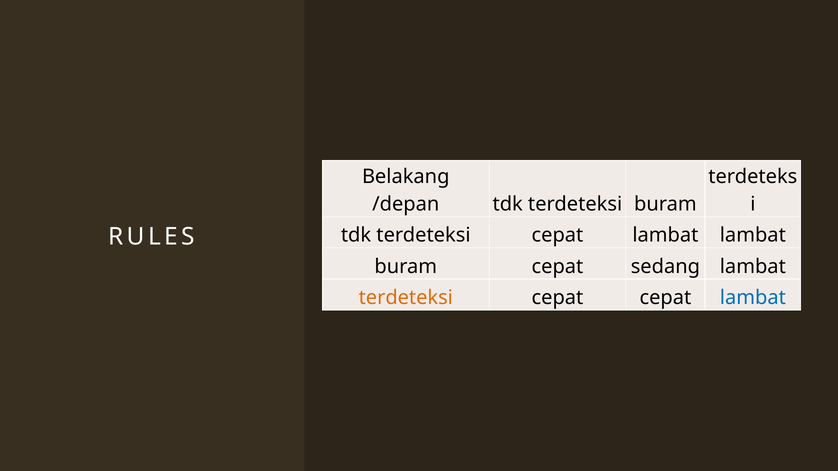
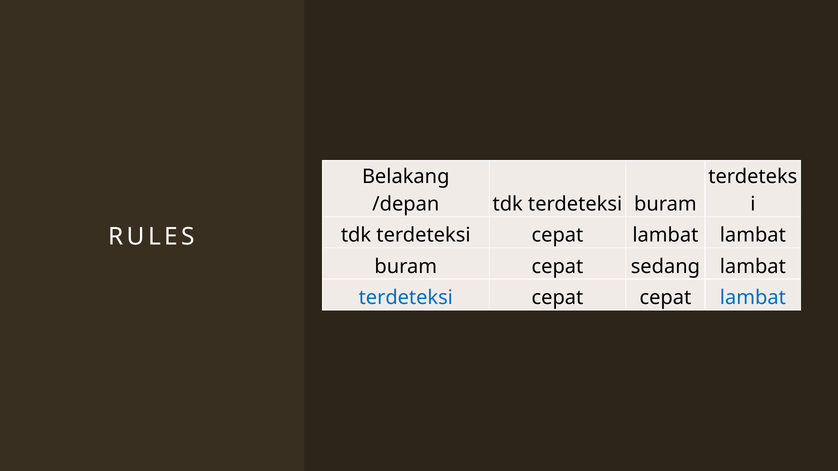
terdeteksi at (406, 298) colour: orange -> blue
